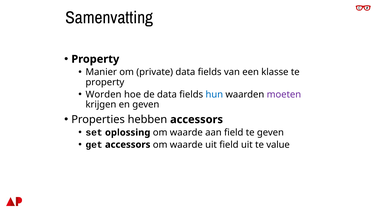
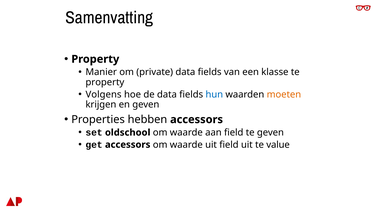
Worden: Worden -> Volgens
moeten colour: purple -> orange
oplossing: oplossing -> oldschool
